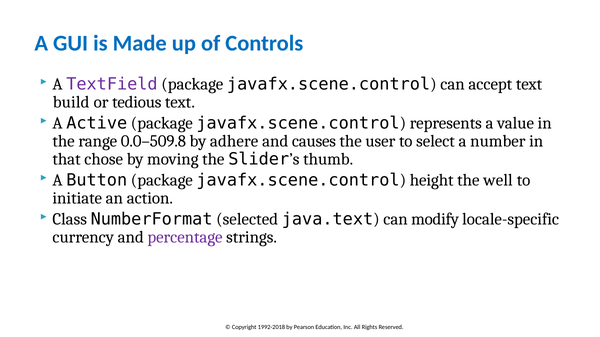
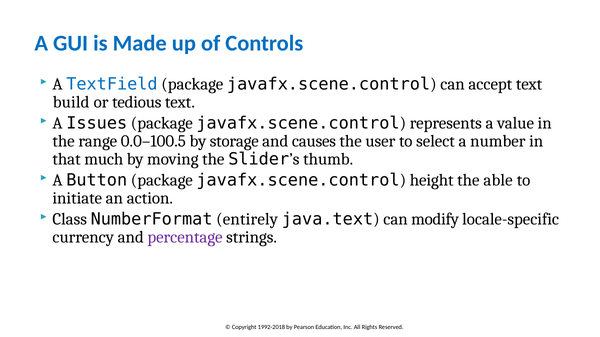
TextField colour: purple -> blue
Active: Active -> Issues
0.0–509.8: 0.0–509.8 -> 0.0–100.5
adhere: adhere -> storage
chose: chose -> much
well: well -> able
selected: selected -> entirely
